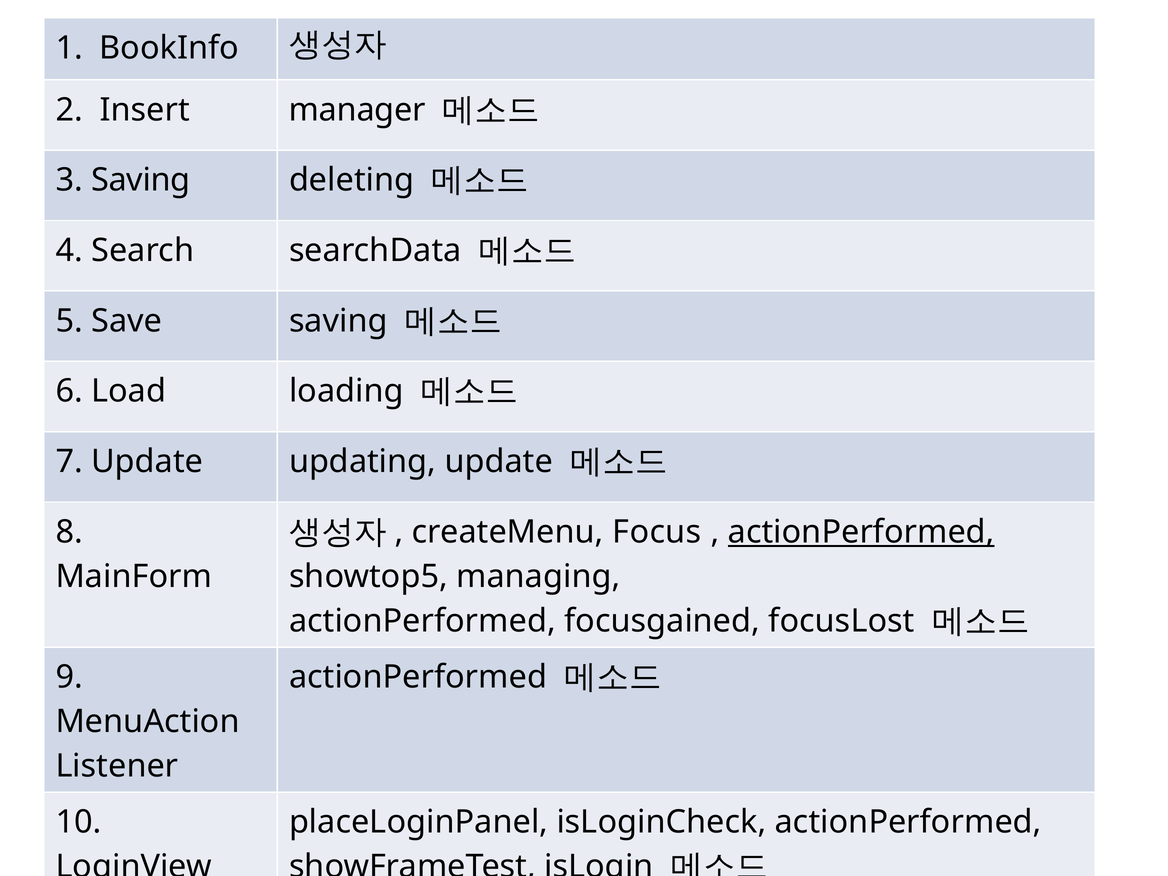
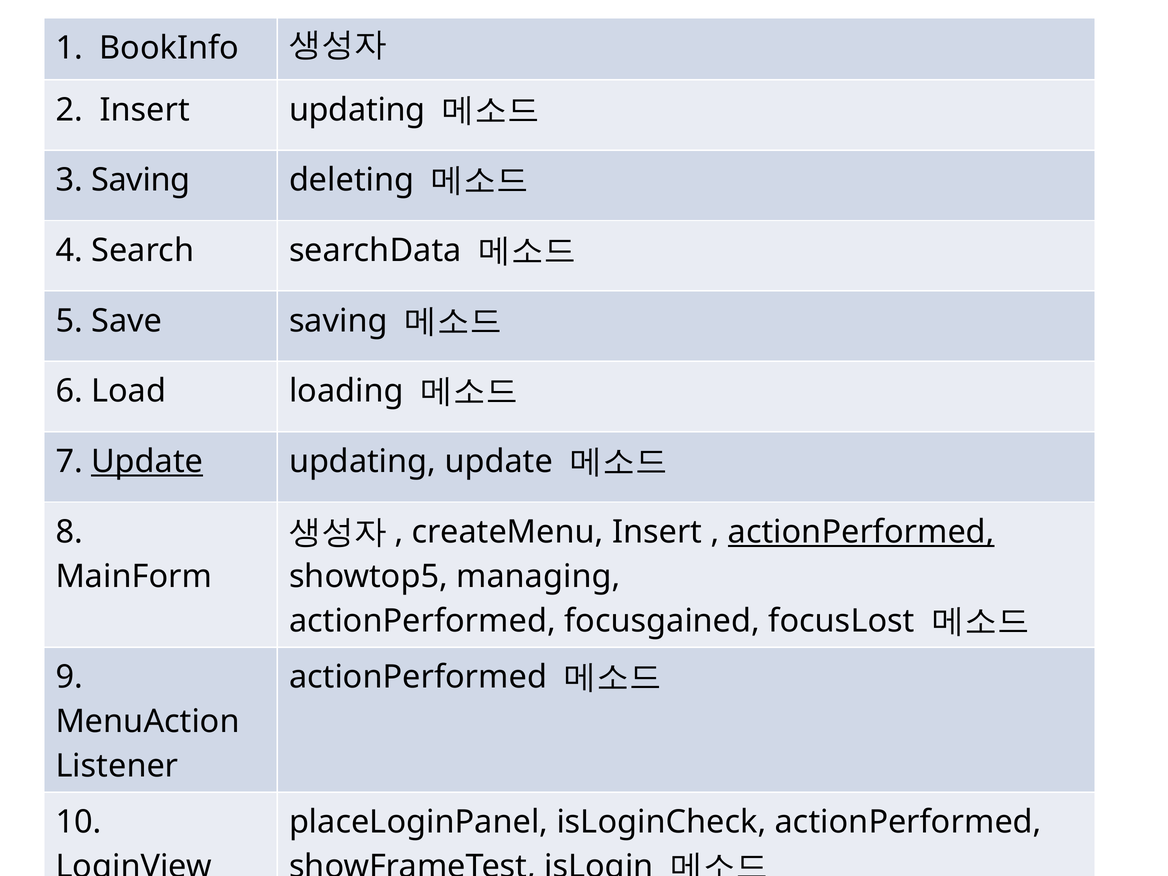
Insert manager: manager -> updating
Update at (147, 462) underline: none -> present
createMenu Focus: Focus -> Insert
